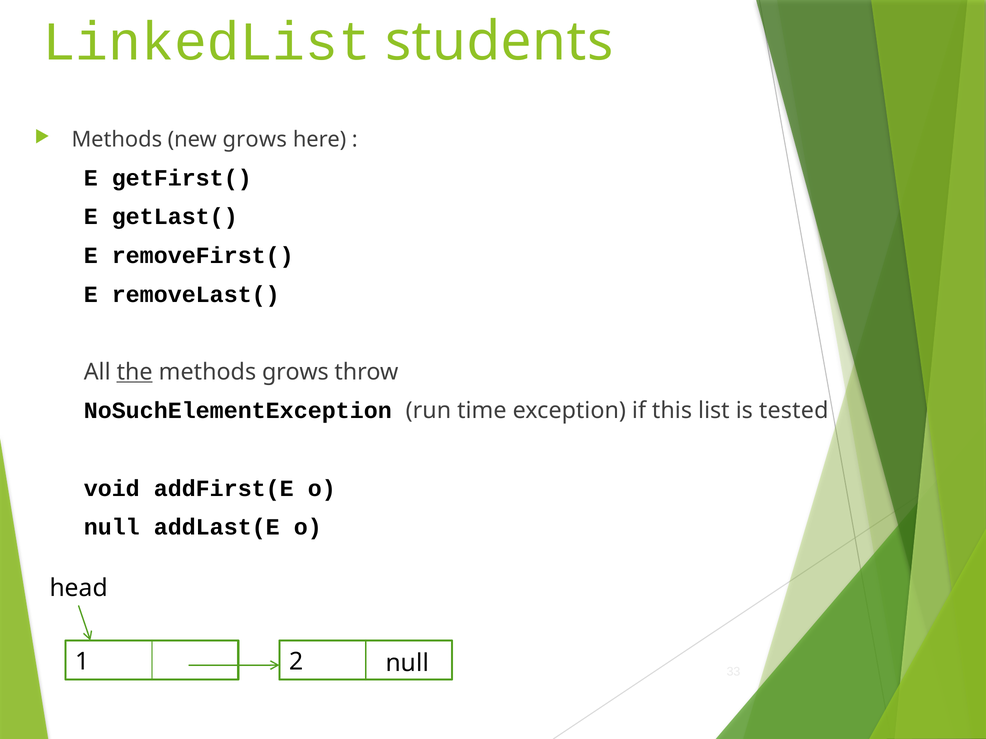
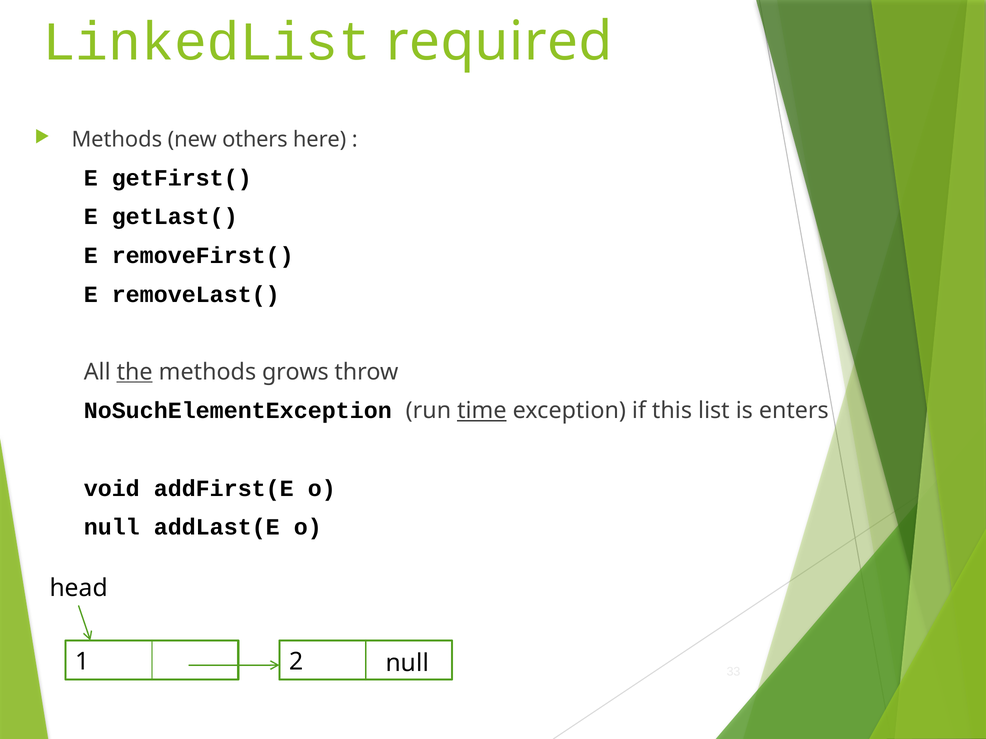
students: students -> required
new grows: grows -> others
time underline: none -> present
tested: tested -> enters
